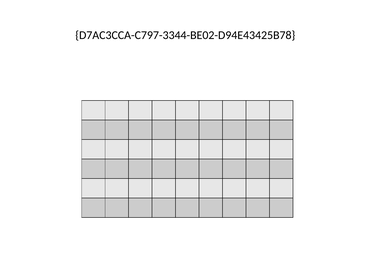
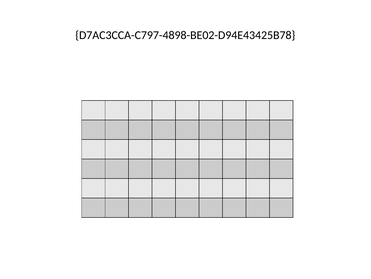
D7AC3CCA-C797-3344-BE02-D94E43425B78: D7AC3CCA-C797-3344-BE02-D94E43425B78 -> D7AC3CCA-C797-4898-BE02-D94E43425B78
